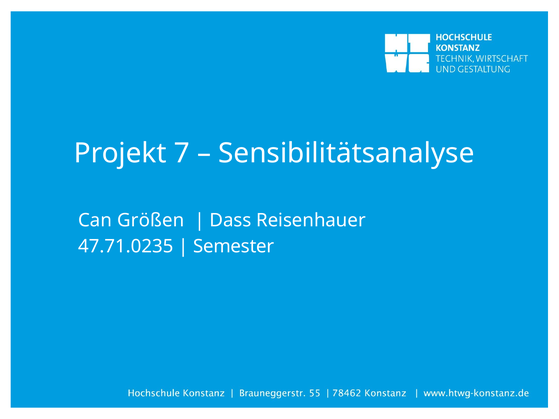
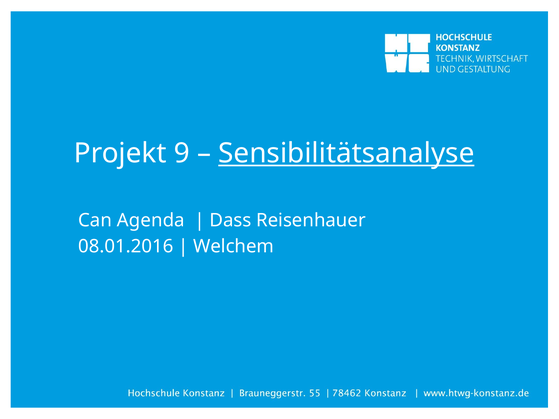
7: 7 -> 9
Sensibilitätsanalyse underline: none -> present
Größen: Größen -> Agenda
47.71.0235: 47.71.0235 -> 08.01.2016
Semester: Semester -> Welchem
